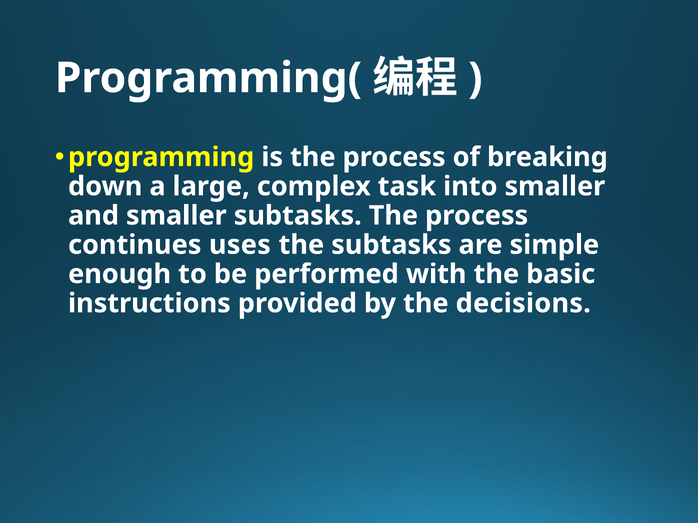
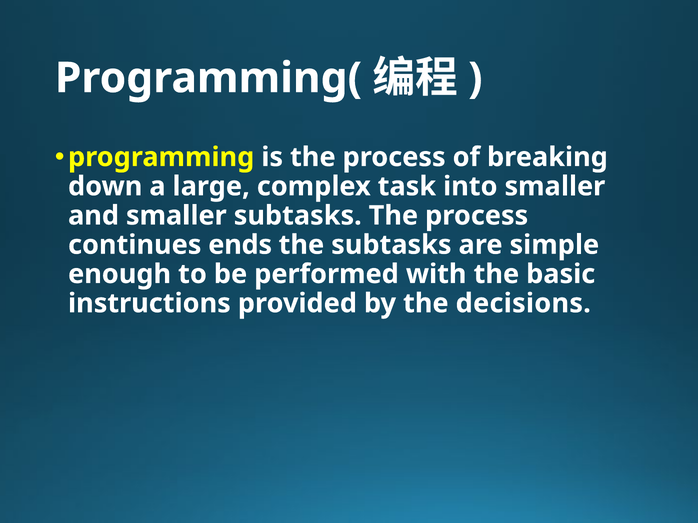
uses: uses -> ends
